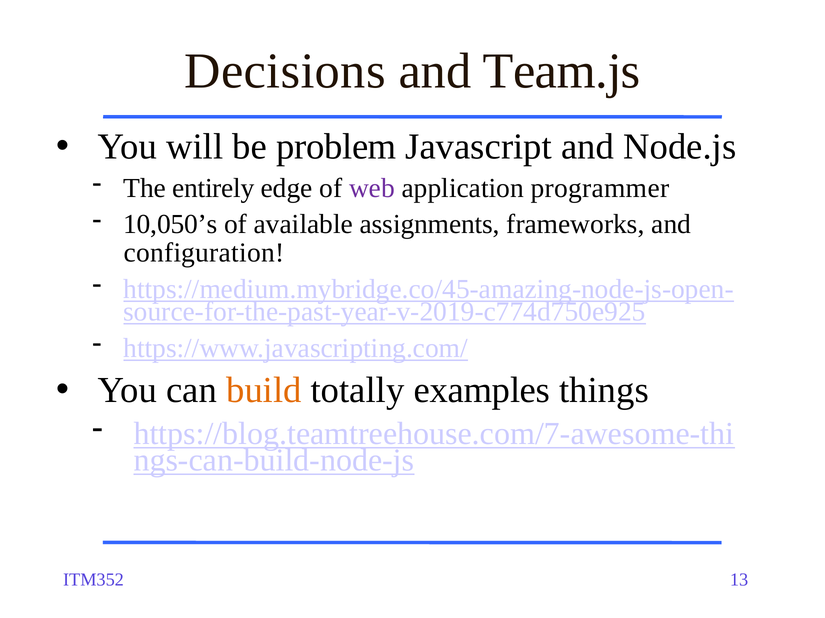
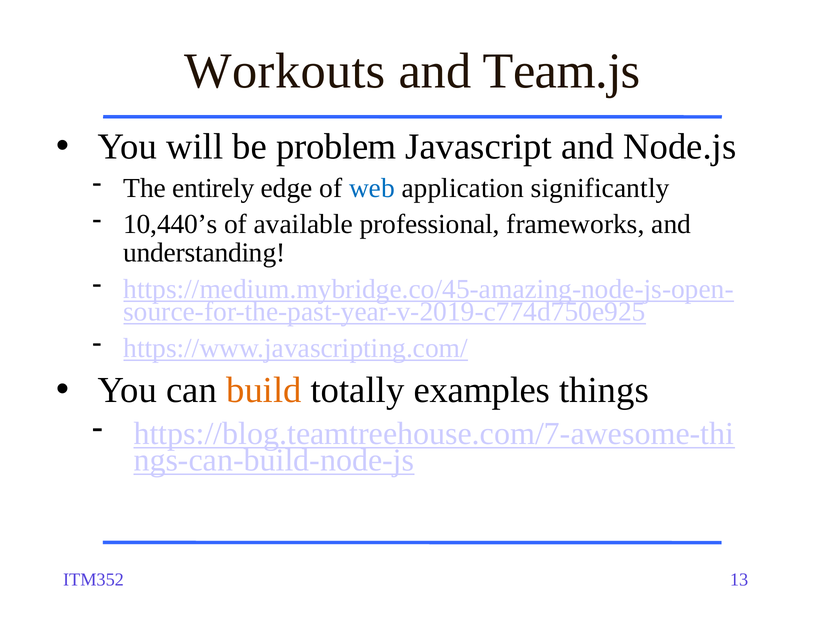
Decisions: Decisions -> Workouts
web colour: purple -> blue
programmer: programmer -> significantly
10,050’s: 10,050’s -> 10,440’s
assignments: assignments -> professional
configuration: configuration -> understanding
